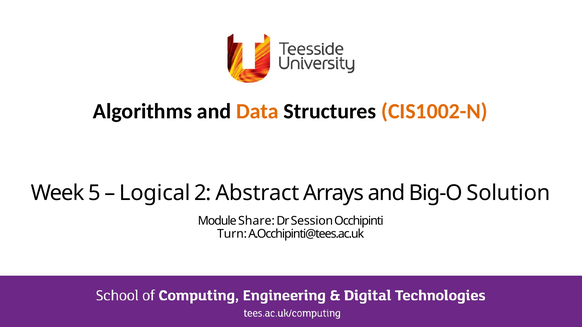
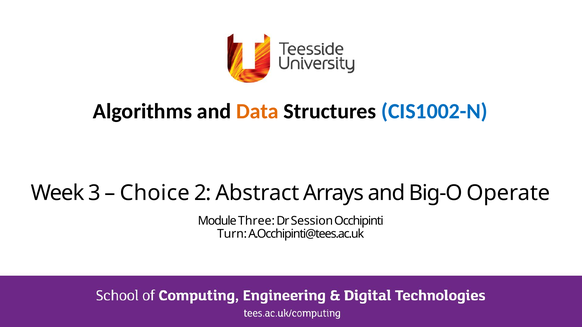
CIS1002-N colour: orange -> blue
5: 5 -> 3
Logical: Logical -> Choice
Solution: Solution -> Operate
Share: Share -> Three
